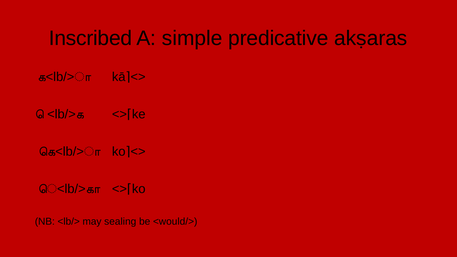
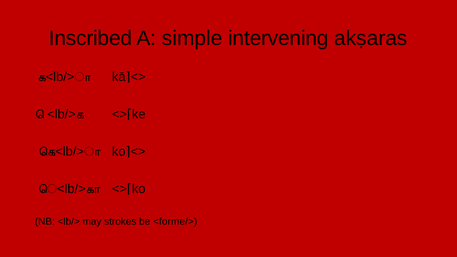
predicative: predicative -> intervening
sealing: sealing -> strokes
<would/>: <would/> -> <forme/>
